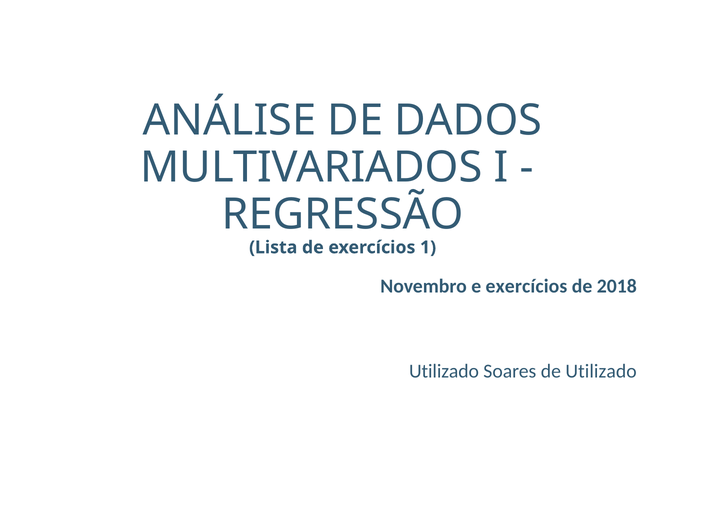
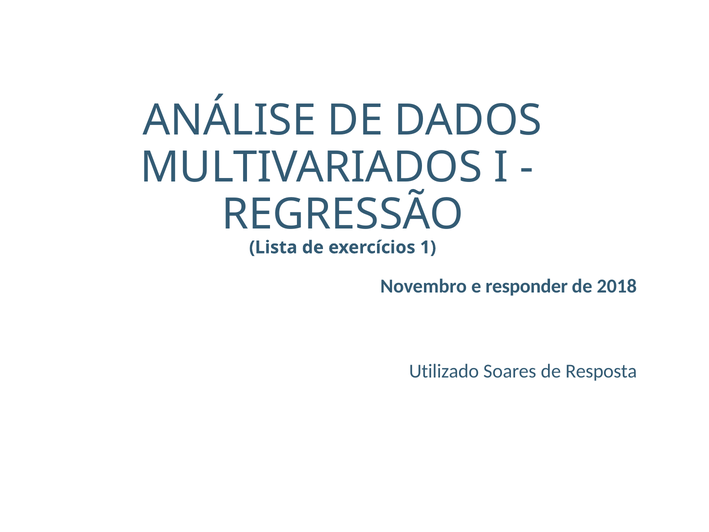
e exercícios: exercícios -> responder
de Utilizado: Utilizado -> Resposta
